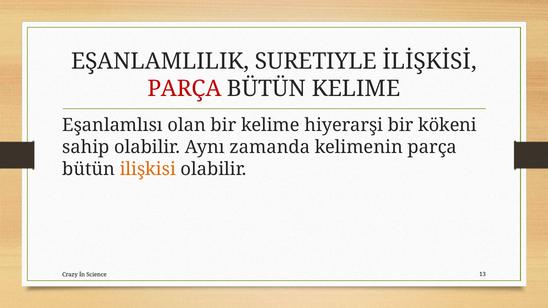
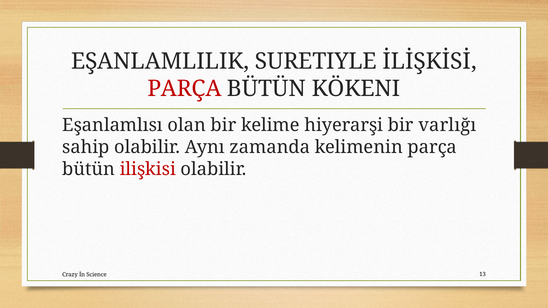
BÜTÜN KELIME: KELIME -> KÖKENI
kökeni: kökeni -> varlığı
ilişkisi colour: orange -> red
